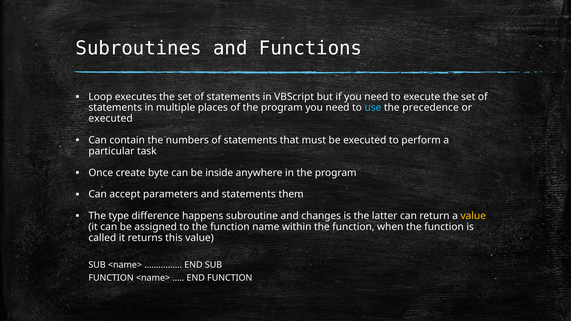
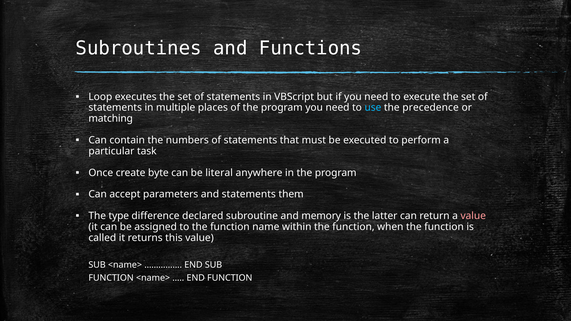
executed at (111, 119): executed -> matching
inside: inside -> literal
happens: happens -> declared
changes: changes -> memory
value at (473, 216) colour: yellow -> pink
